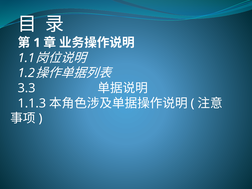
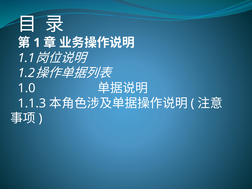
3.3: 3.3 -> 1.0
